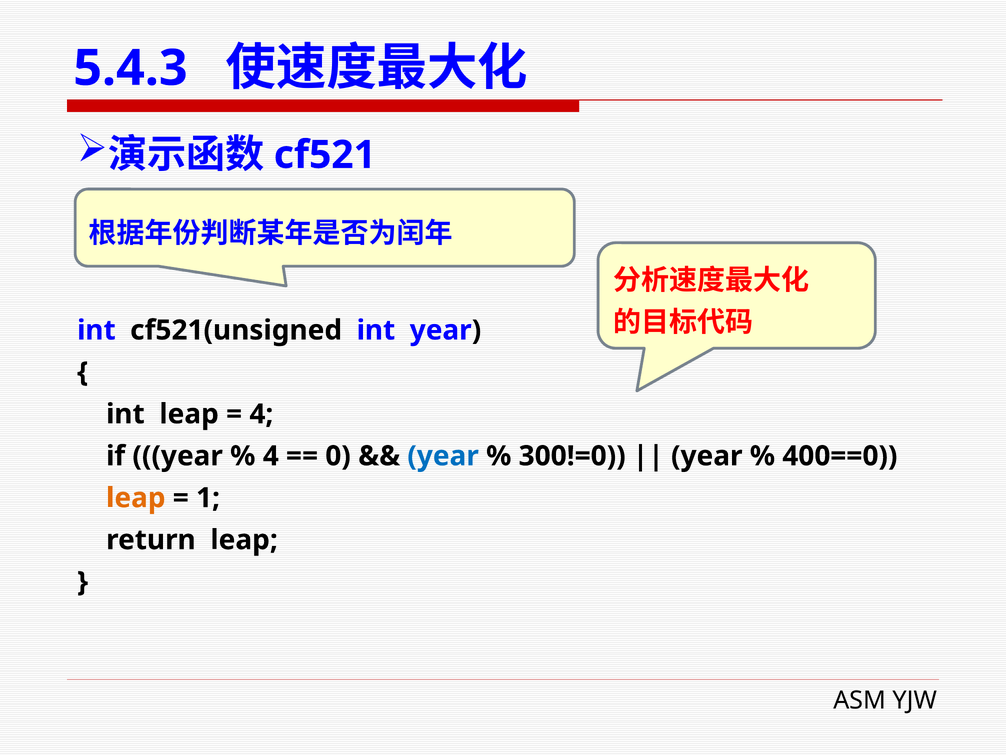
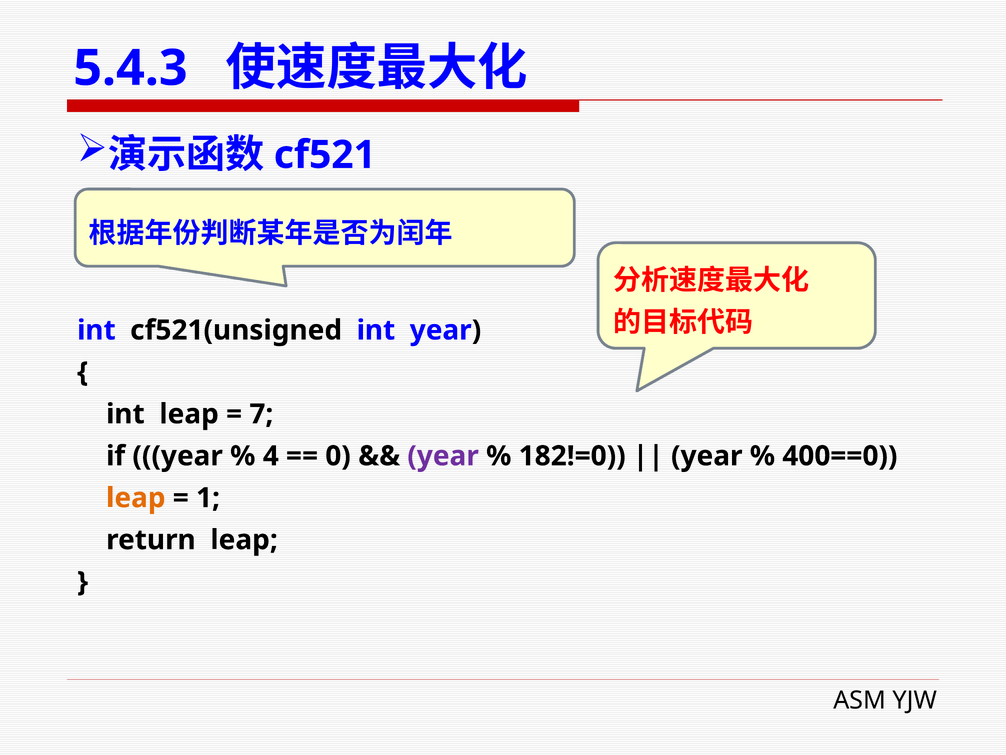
4 at (261, 414): 4 -> 7
year at (443, 456) colour: blue -> purple
300!=0: 300!=0 -> 182!=0
